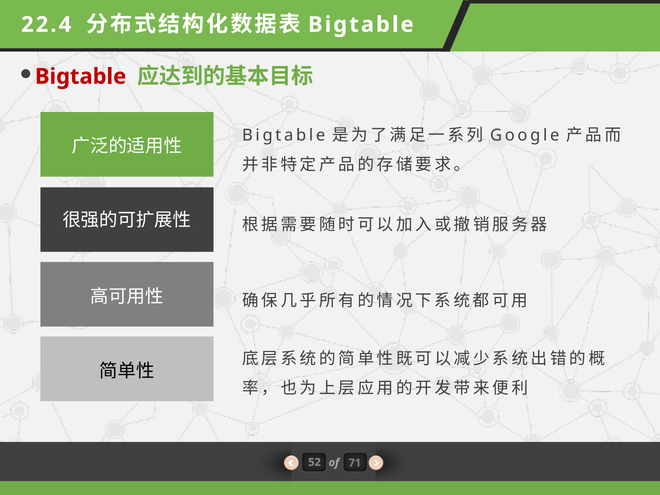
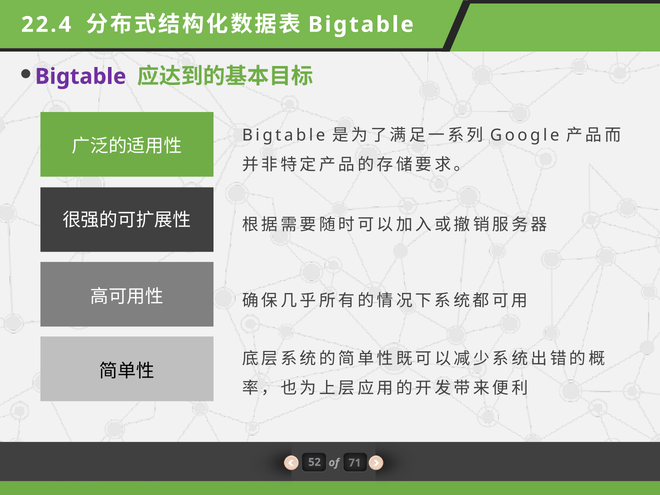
Bigtable at (81, 77) colour: red -> purple
